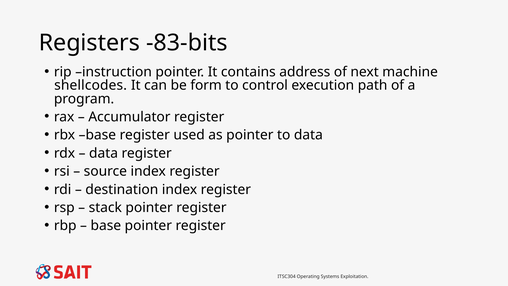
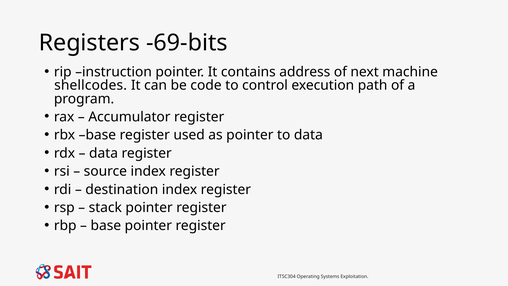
-83-bits: -83-bits -> -69-bits
form: form -> code
